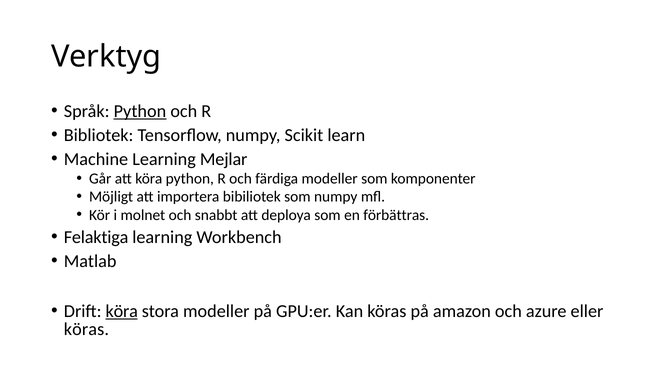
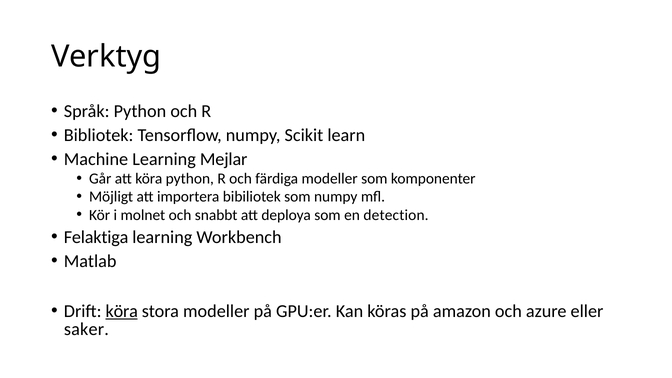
Python at (140, 111) underline: present -> none
förbättras: förbättras -> detection
köras at (86, 329): köras -> saker
